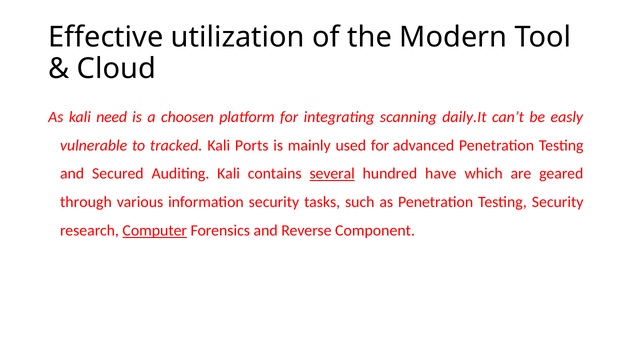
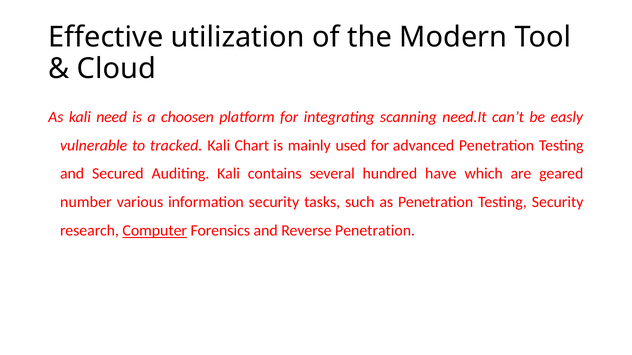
daily.It: daily.It -> need.It
Ports: Ports -> Chart
several underline: present -> none
through: through -> number
Reverse Component: Component -> Penetration
